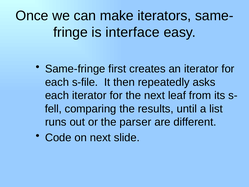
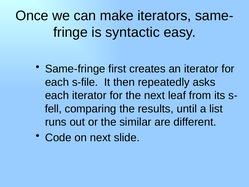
interface: interface -> syntactic
parser: parser -> similar
